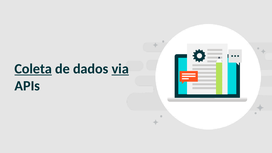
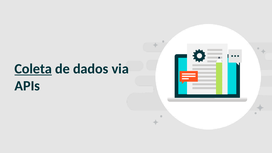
via underline: present -> none
